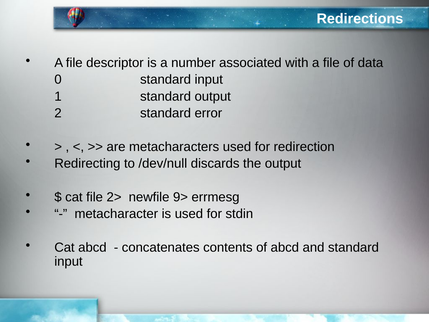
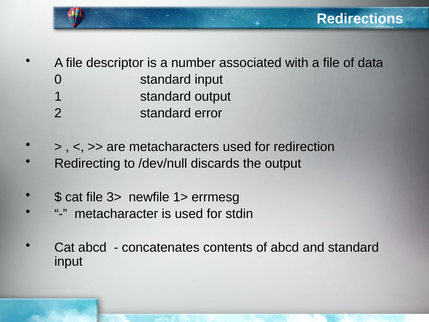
2>: 2> -> 3>
9>: 9> -> 1>
